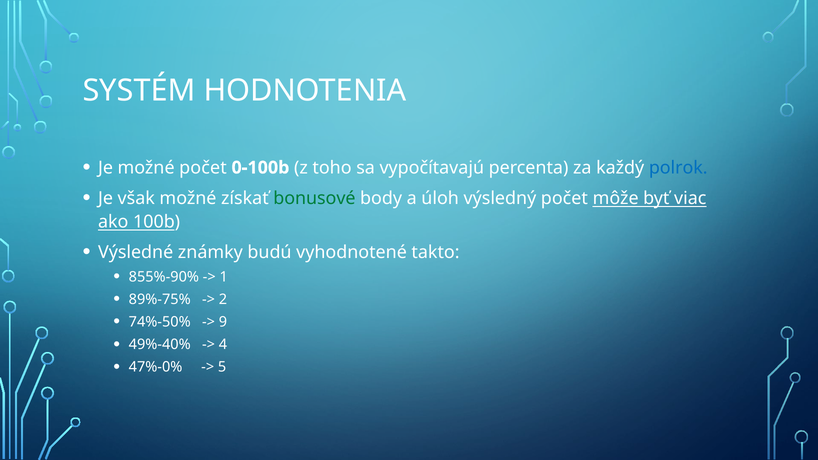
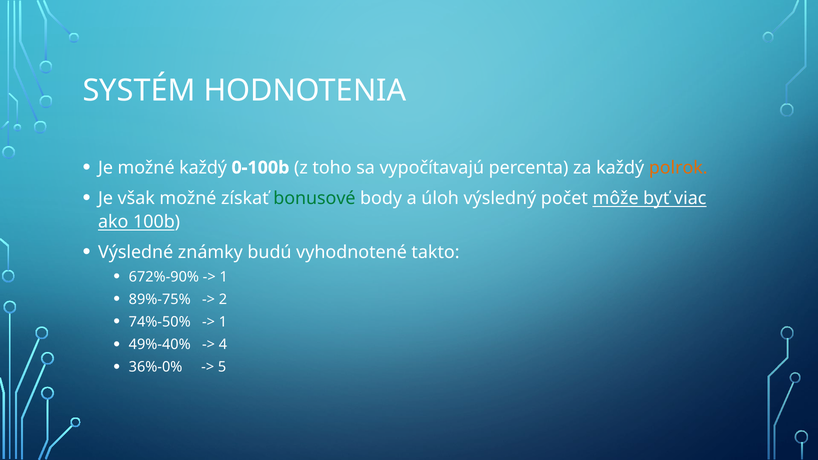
možné počet: počet -> každý
polrok colour: blue -> orange
855%-90%: 855%-90% -> 672%-90%
9 at (223, 322): 9 -> 1
47%-0%: 47%-0% -> 36%-0%
